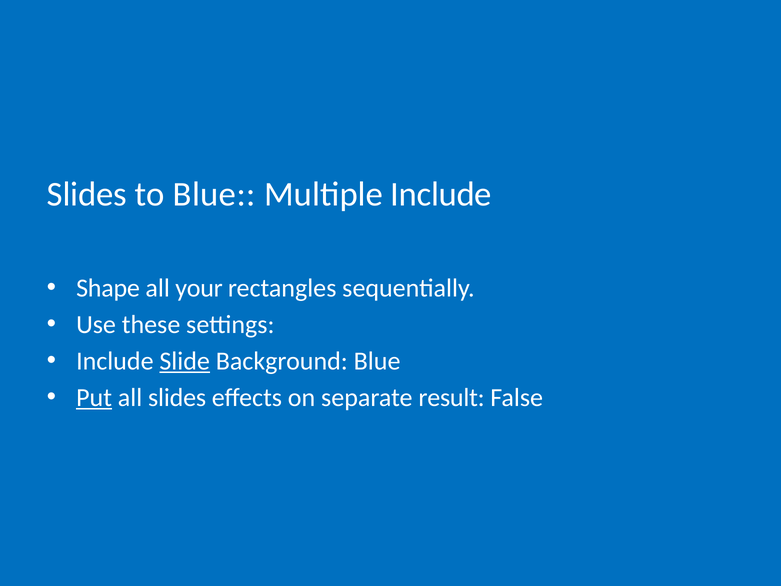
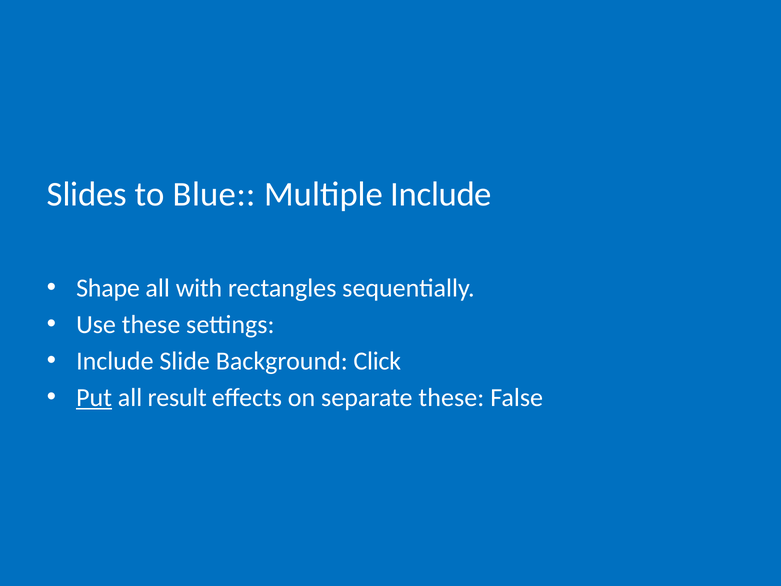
your: your -> with
Slide underline: present -> none
Background Blue: Blue -> Click
all slides: slides -> result
separate result: result -> these
